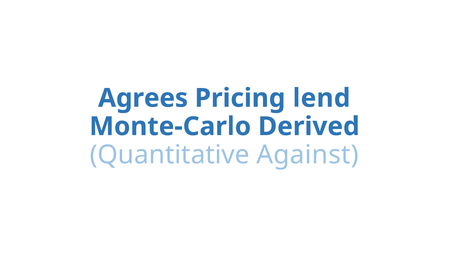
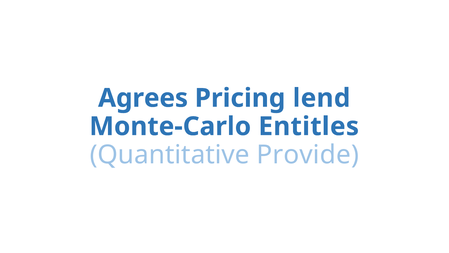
Derived: Derived -> Entitles
Against: Against -> Provide
